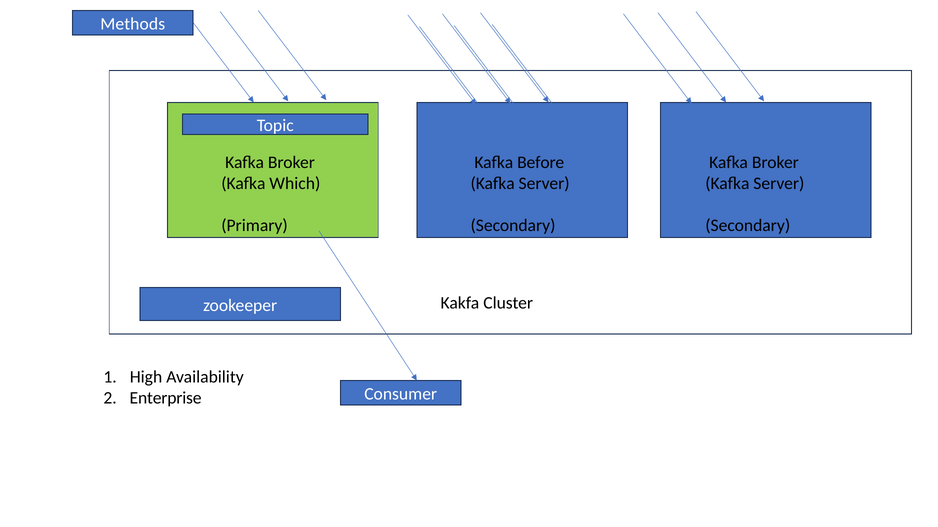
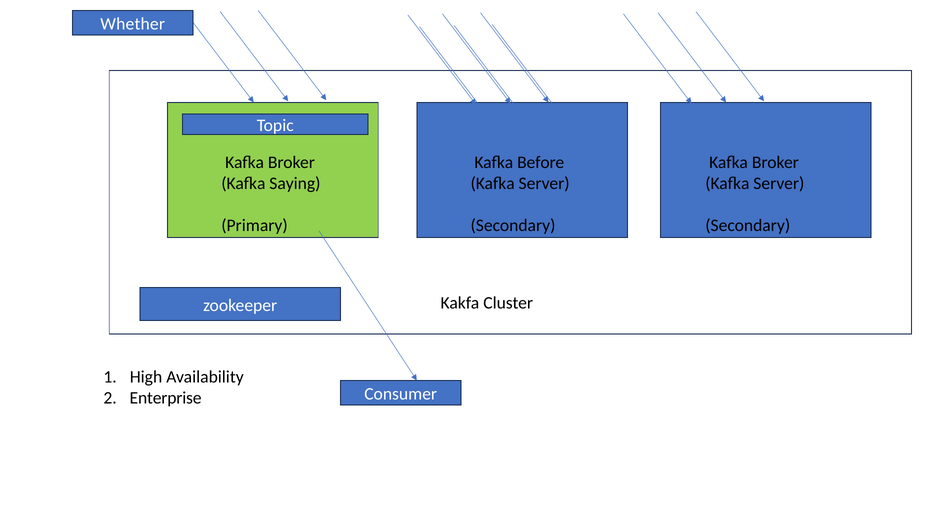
Methods: Methods -> Whether
Which: Which -> Saying
